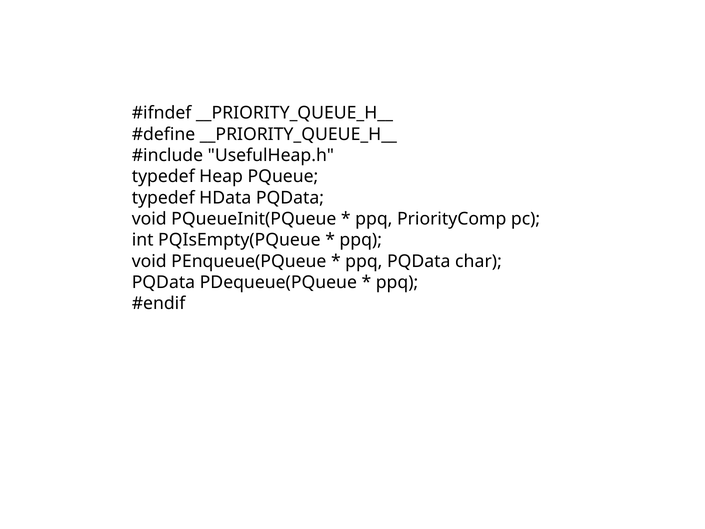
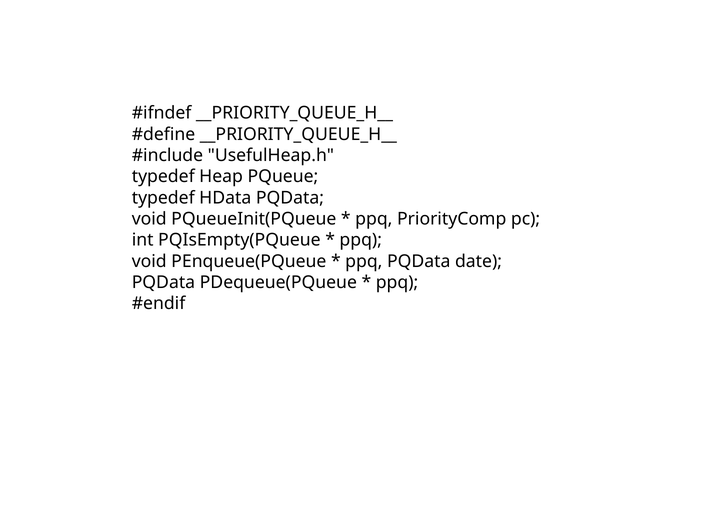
char: char -> date
